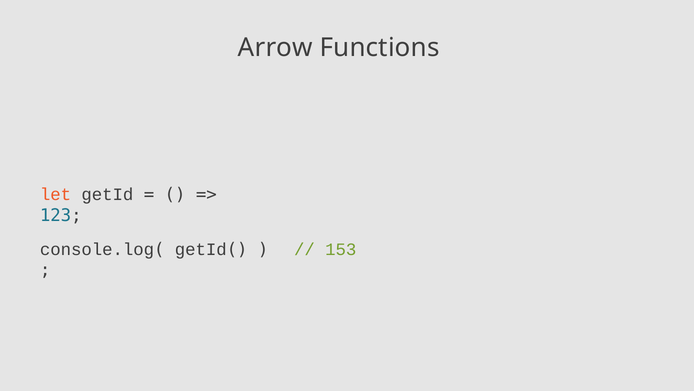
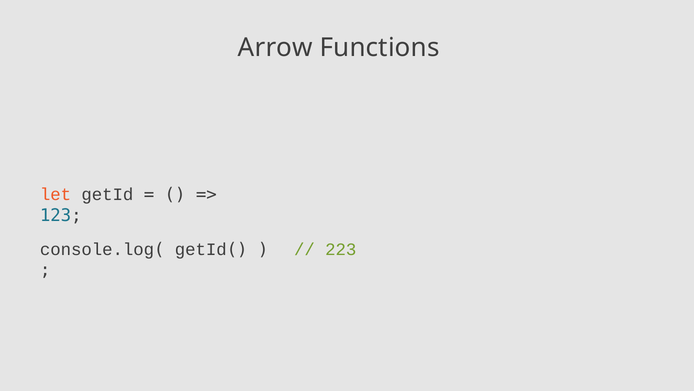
153: 153 -> 223
